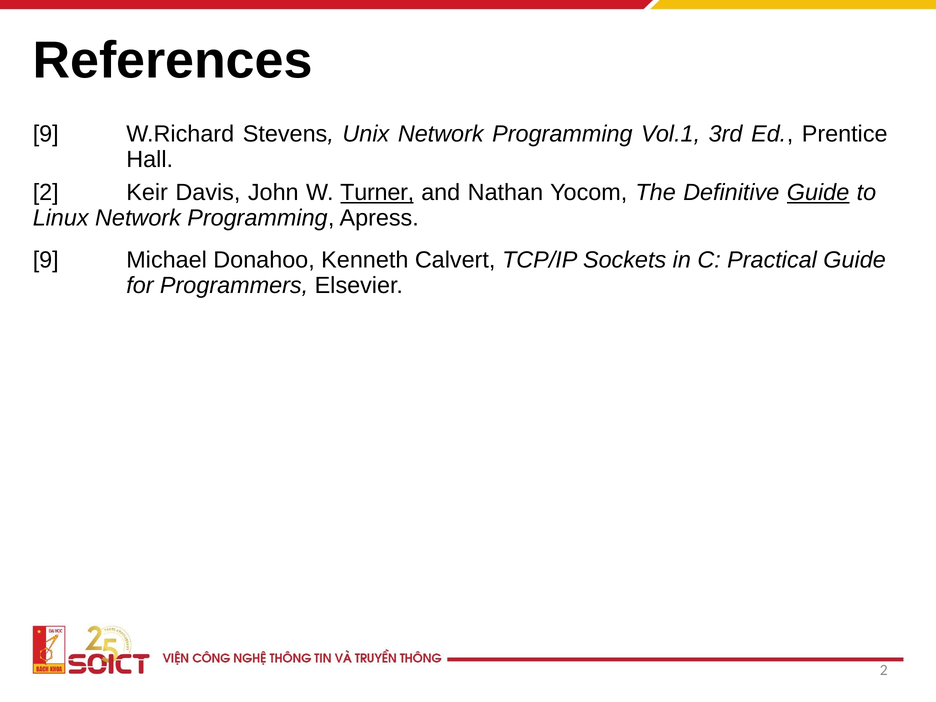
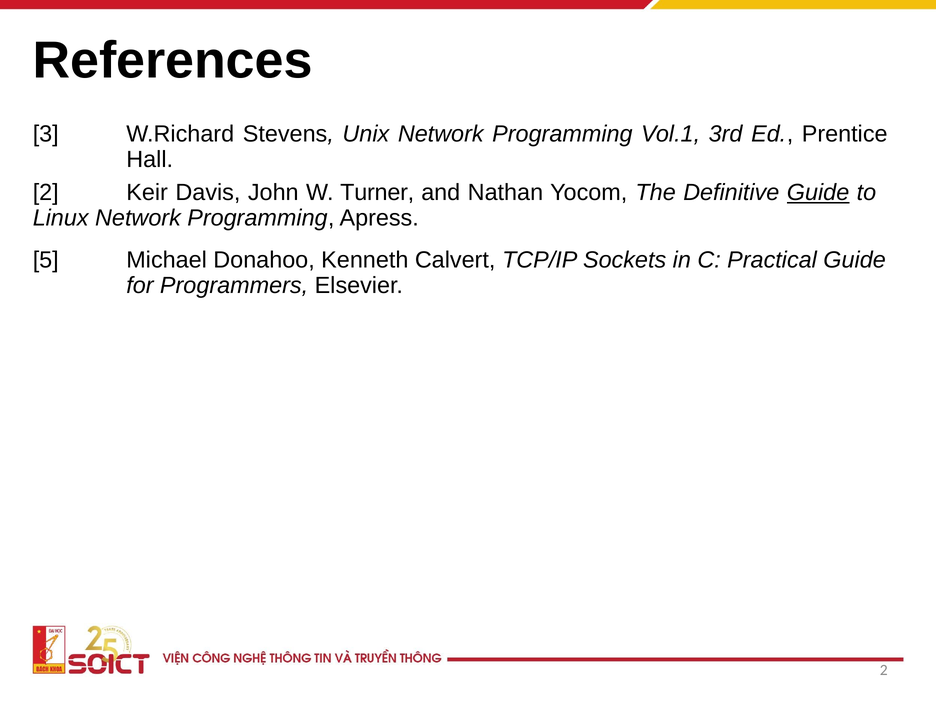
9 at (46, 134): 9 -> 3
Turner underline: present -> none
9 at (46, 260): 9 -> 5
